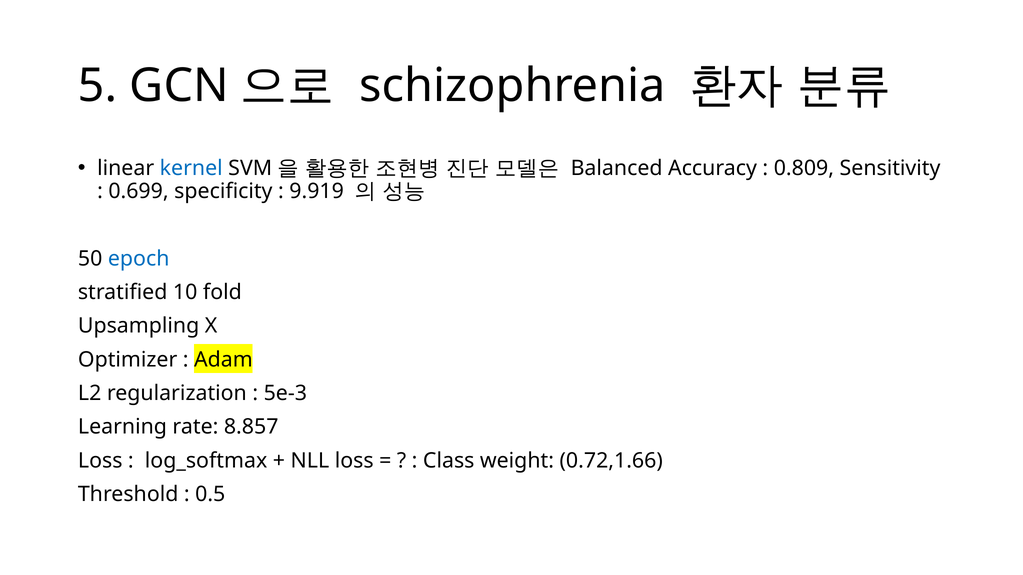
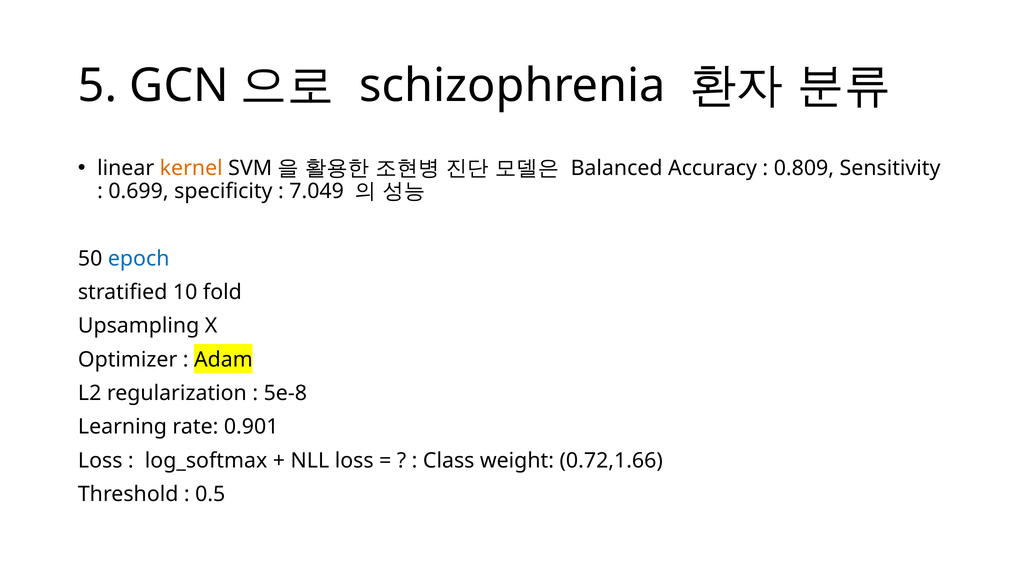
kernel colour: blue -> orange
9.919: 9.919 -> 7.049
5e-3: 5e-3 -> 5e-8
8.857: 8.857 -> 0.901
